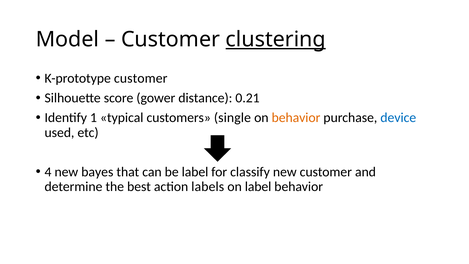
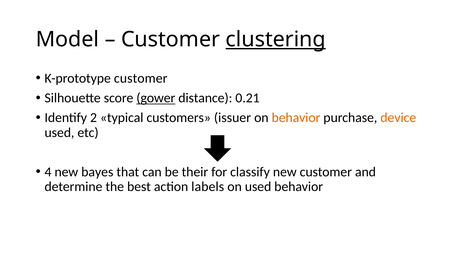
gower underline: none -> present
1: 1 -> 2
single: single -> issuer
device colour: blue -> orange
be label: label -> their
on label: label -> used
